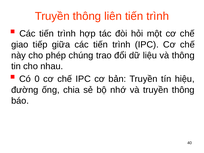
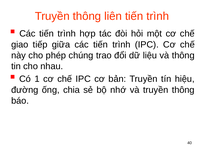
0: 0 -> 1
